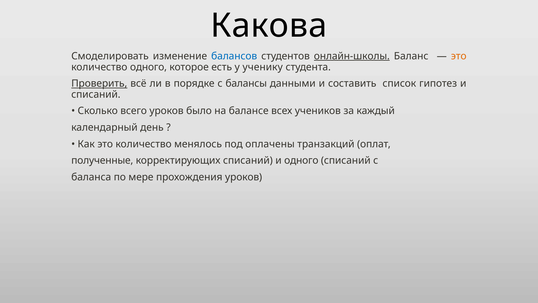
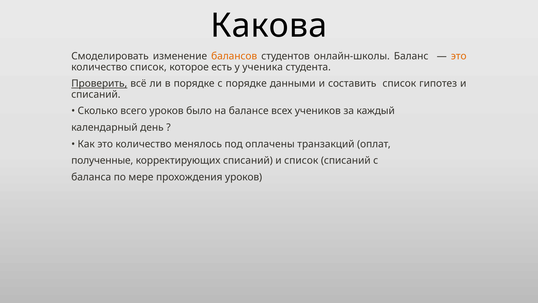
балансов colour: blue -> orange
онлайн-школы underline: present -> none
количество одного: одного -> список
ученику: ученику -> ученика
с балансы: балансы -> порядке
и одного: одного -> список
